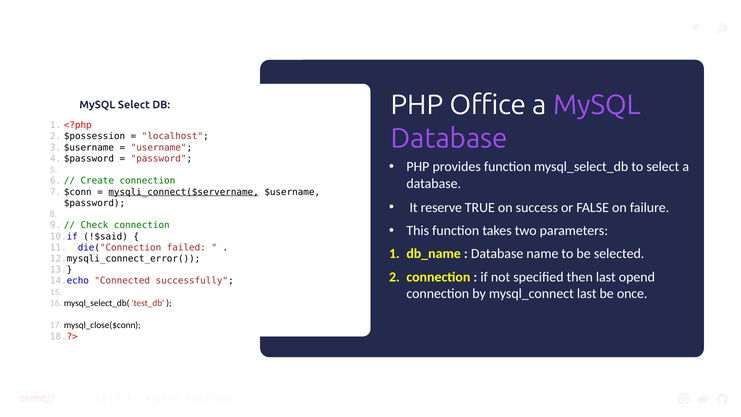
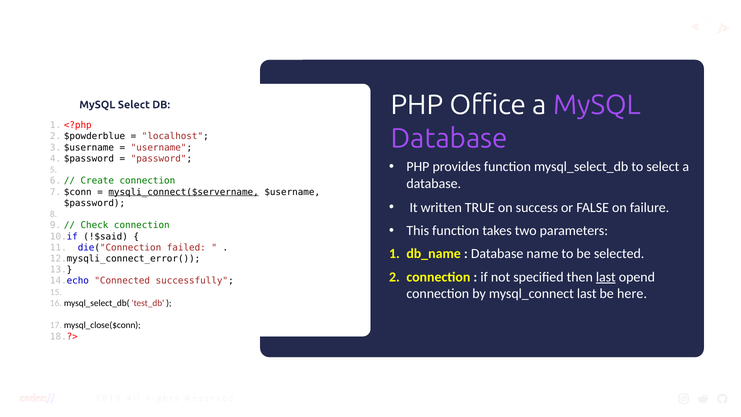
$possession: $possession -> $powderblue
reserve: reserve -> written
last at (606, 277) underline: none -> present
once: once -> here
